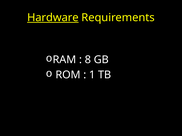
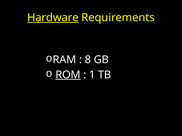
ROM underline: none -> present
